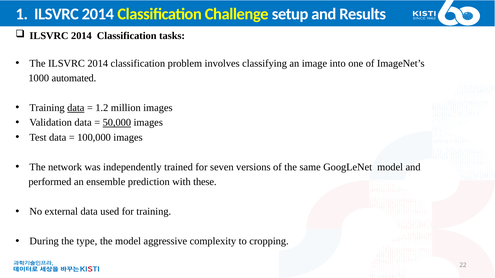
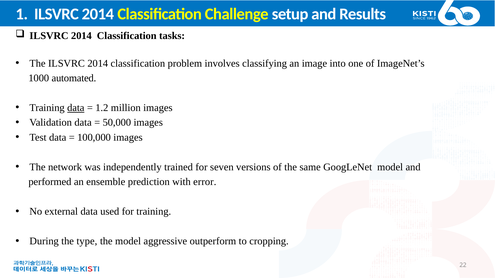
50,000 underline: present -> none
these: these -> error
complexity: complexity -> outperform
